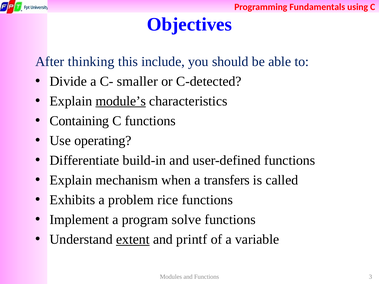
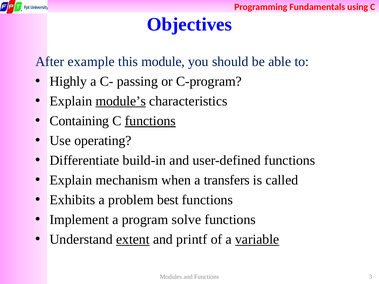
thinking: thinking -> example
include: include -> module
Divide: Divide -> Highly
smaller: smaller -> passing
C-detected: C-detected -> C-program
functions at (150, 121) underline: none -> present
rice: rice -> best
variable underline: none -> present
